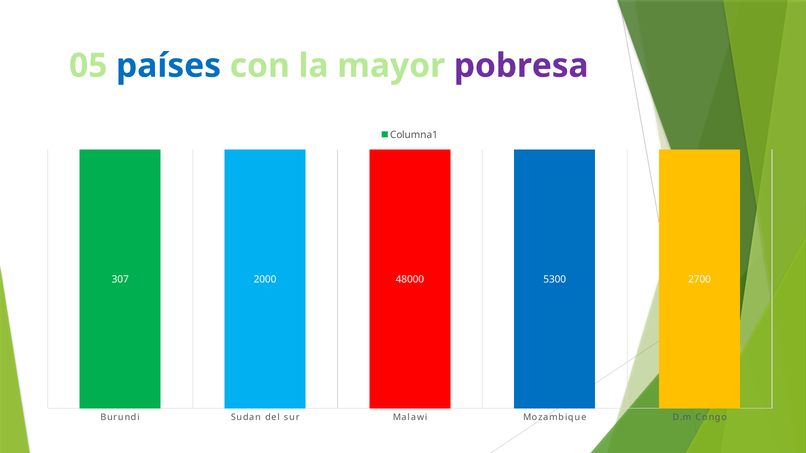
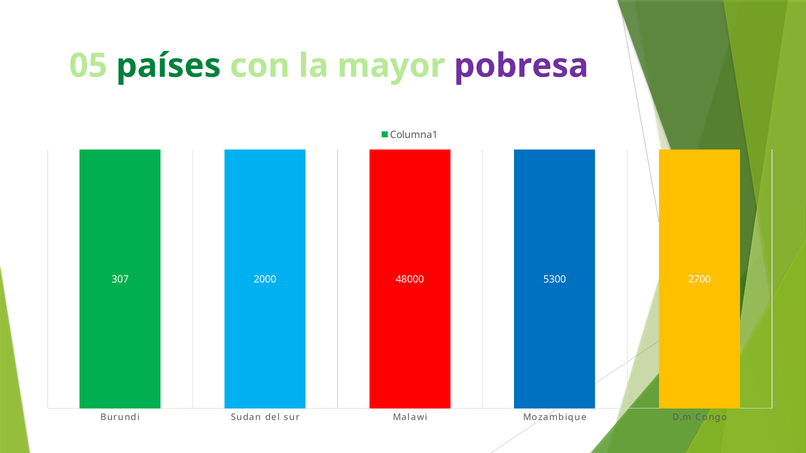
países colour: blue -> green
